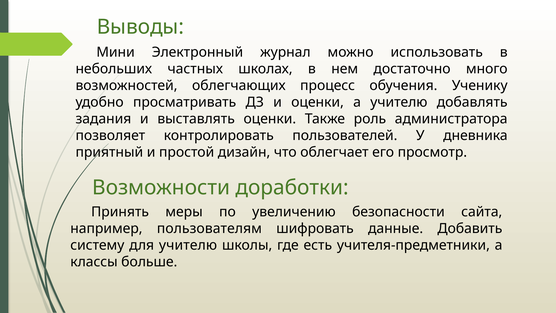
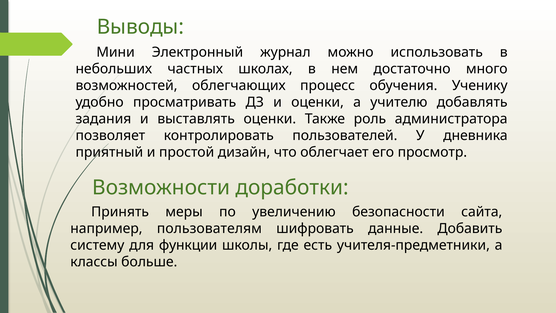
для учителю: учителю -> функции
